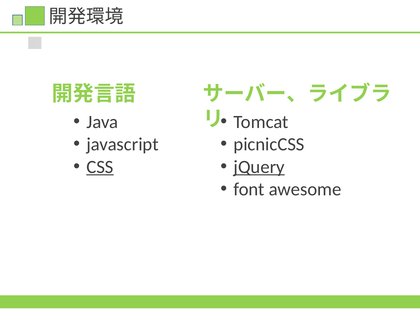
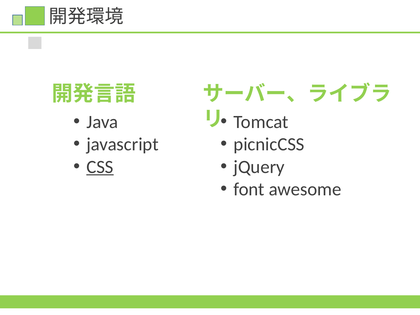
jQuery underline: present -> none
